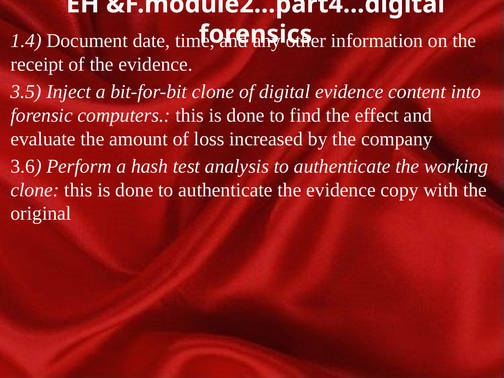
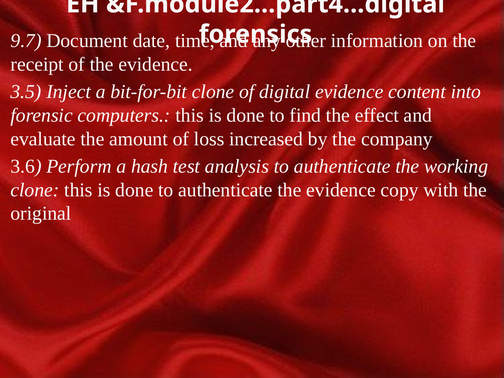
1.4: 1.4 -> 9.7
